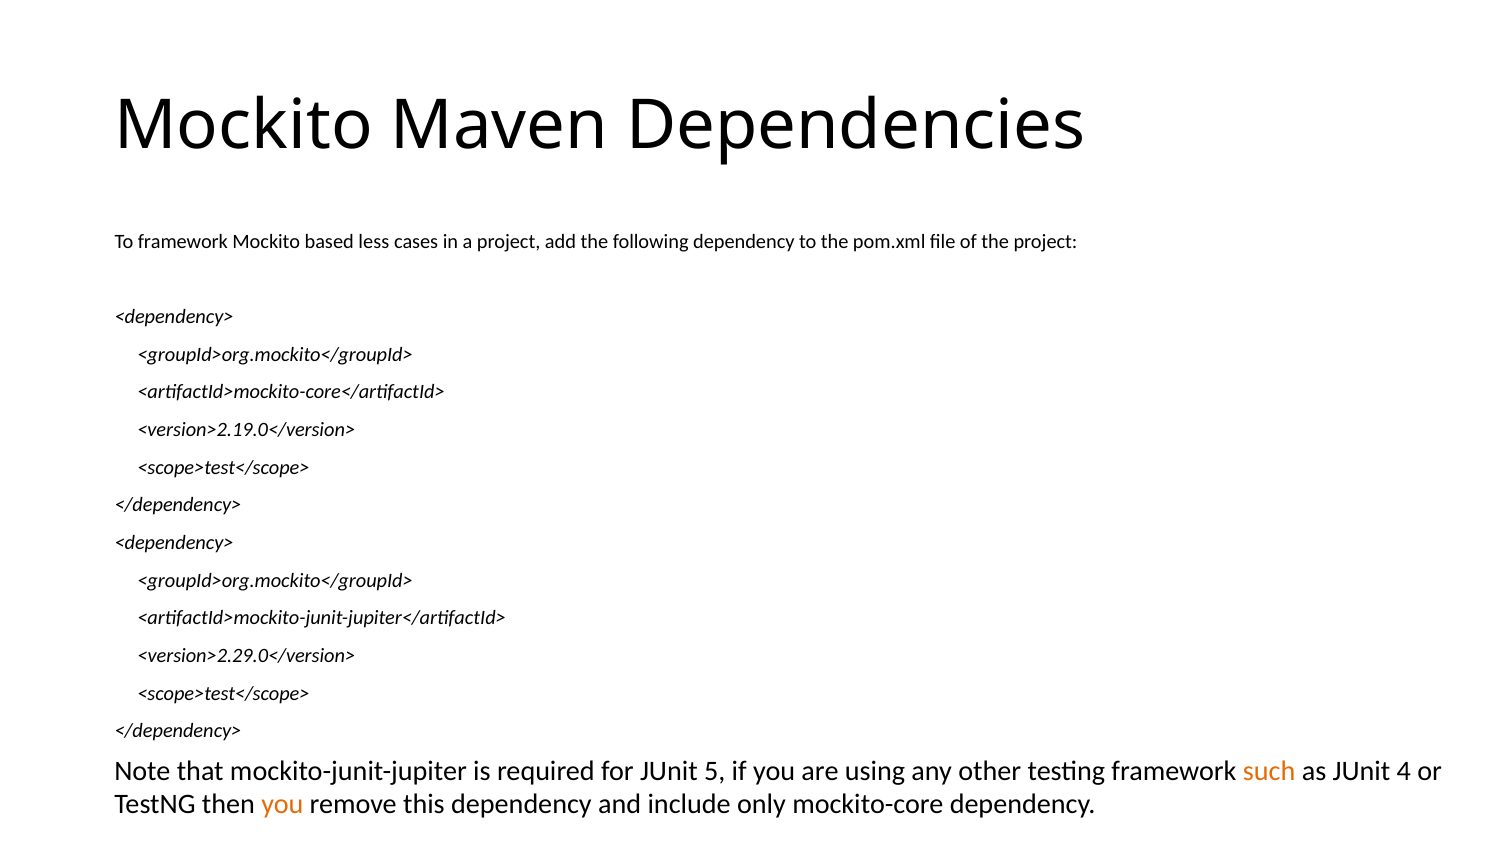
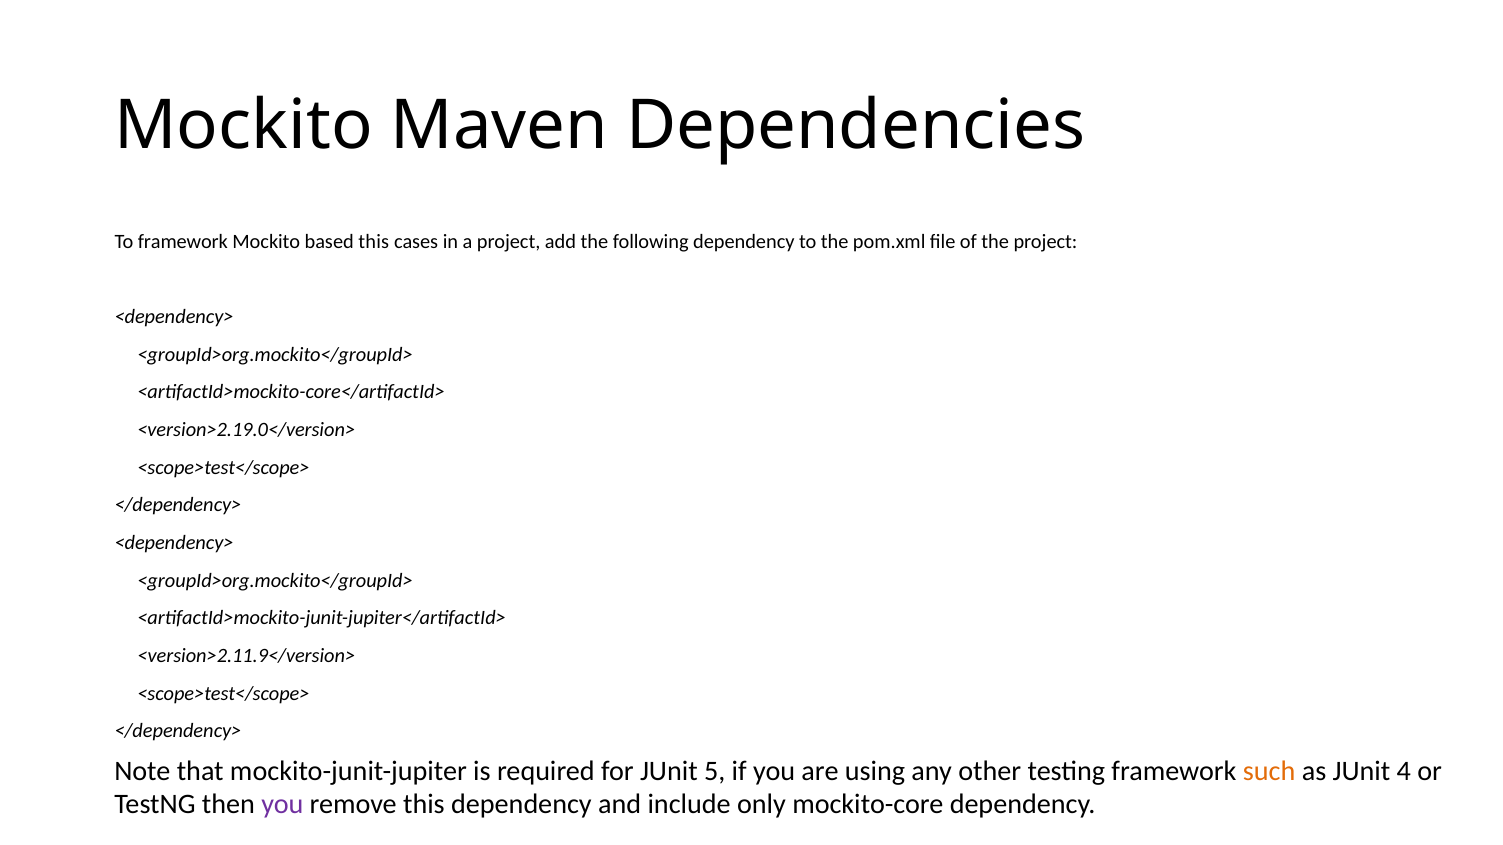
based less: less -> this
<version>2.29.0</version>: <version>2.29.0</version> -> <version>2.11.9</version>
you at (282, 805) colour: orange -> purple
